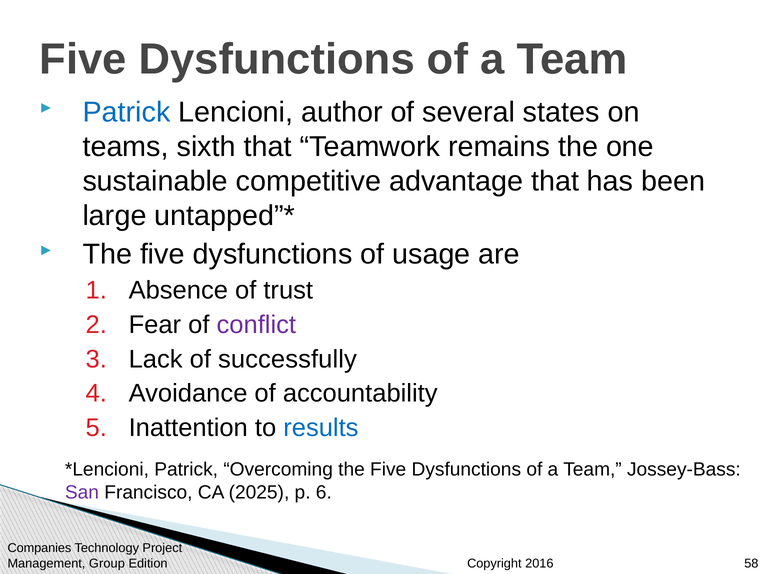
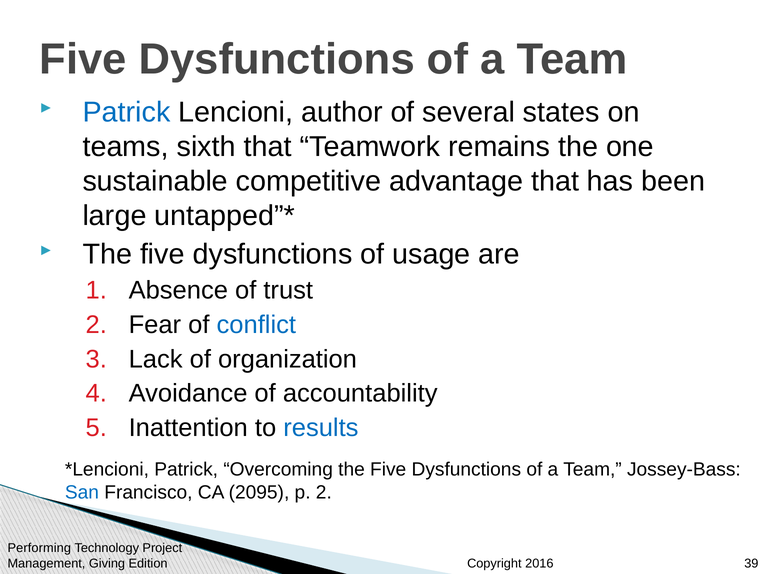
conflict colour: purple -> blue
successfully: successfully -> organization
San colour: purple -> blue
2025: 2025 -> 2095
p 6: 6 -> 2
Companies: Companies -> Performing
Group: Group -> Giving
58: 58 -> 39
